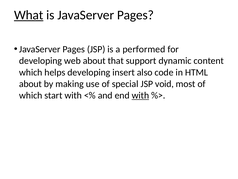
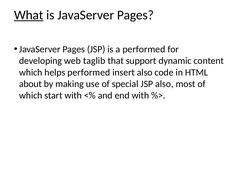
web about: about -> taglib
helps developing: developing -> performed
JSP void: void -> also
with at (140, 95) underline: present -> none
